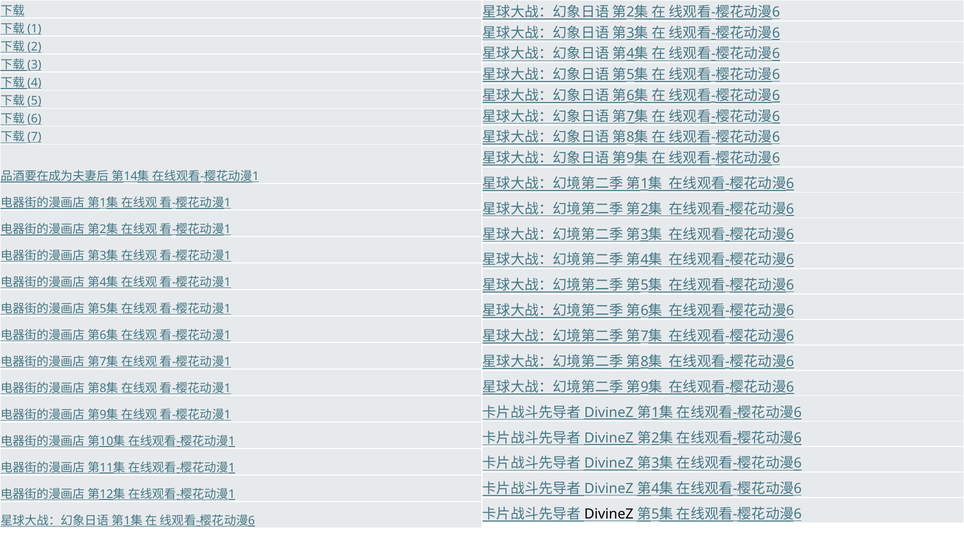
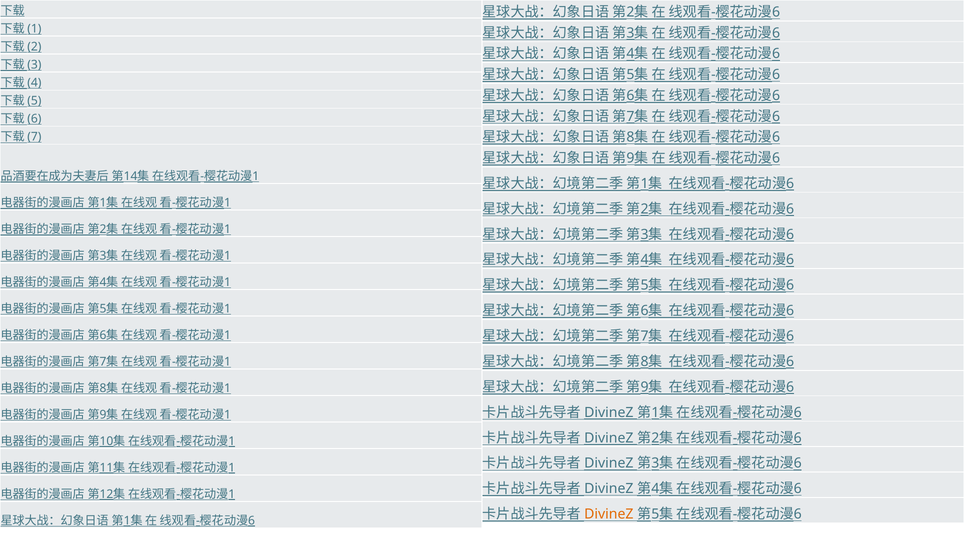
DivineZ at (609, 514) colour: black -> orange
